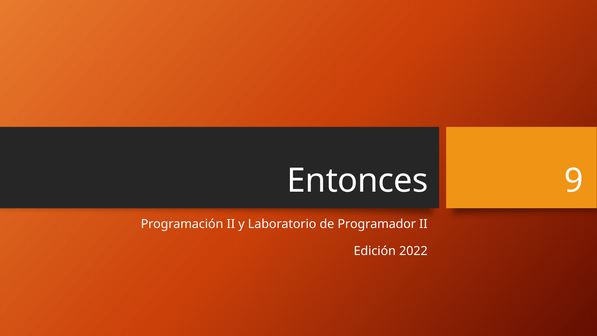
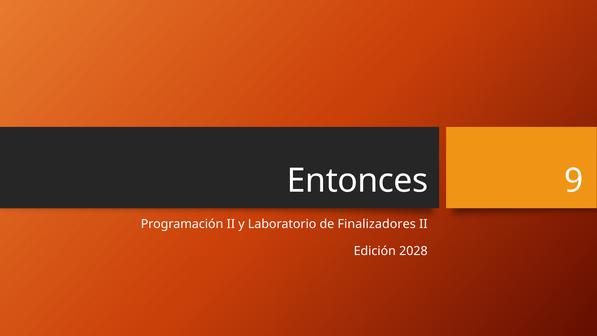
Programador: Programador -> Finalizadores
2022: 2022 -> 2028
